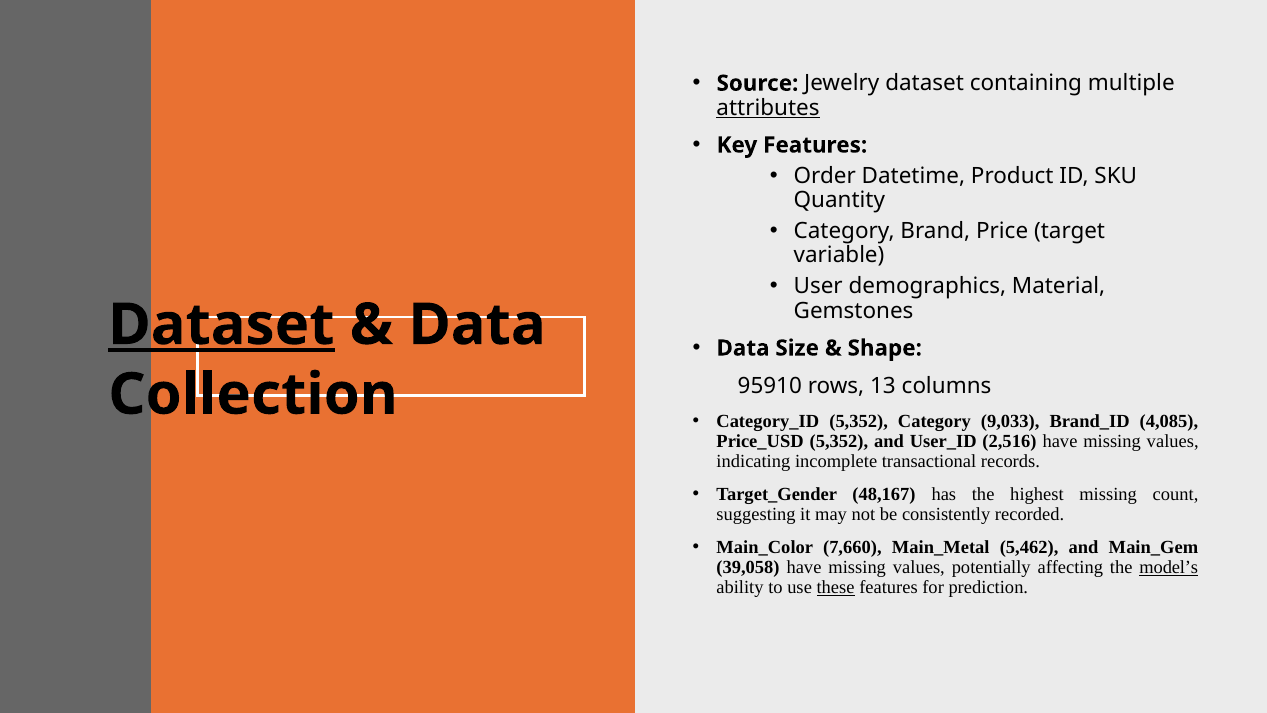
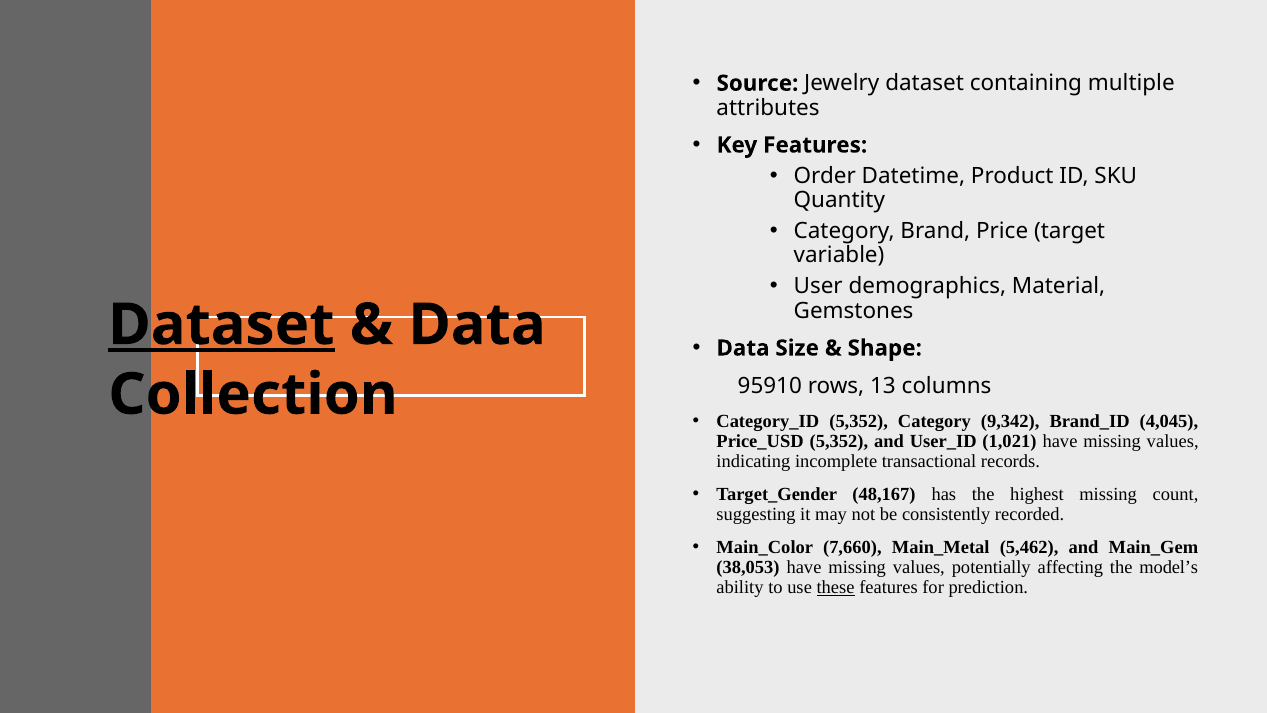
attributes underline: present -> none
9,033: 9,033 -> 9,342
4,085: 4,085 -> 4,045
2,516: 2,516 -> 1,021
39,058: 39,058 -> 38,053
model’s underline: present -> none
